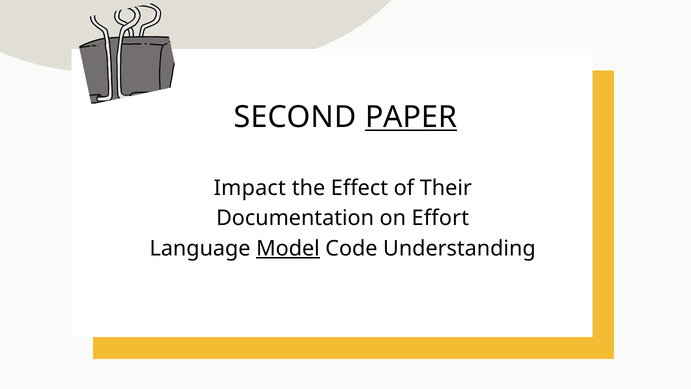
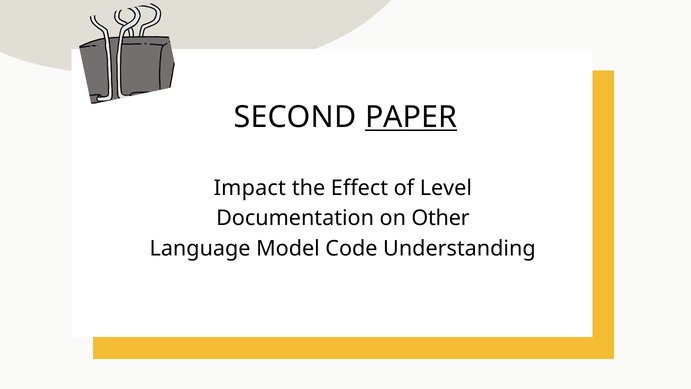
Their: Their -> Level
Effort: Effort -> Other
Model underline: present -> none
